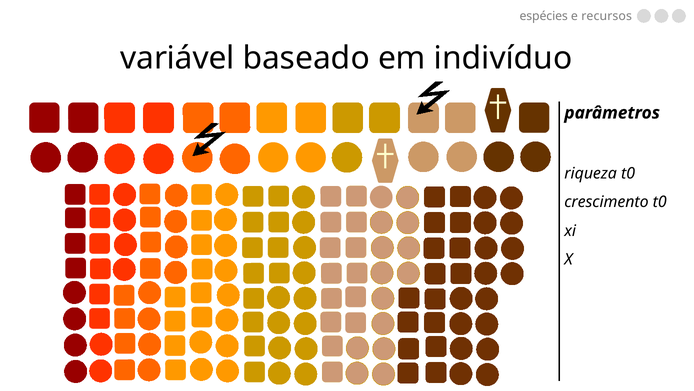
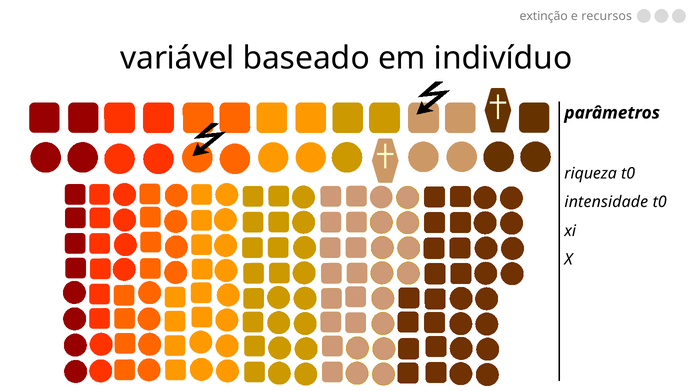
espécies: espécies -> extinção
crescimento: crescimento -> intensidade
